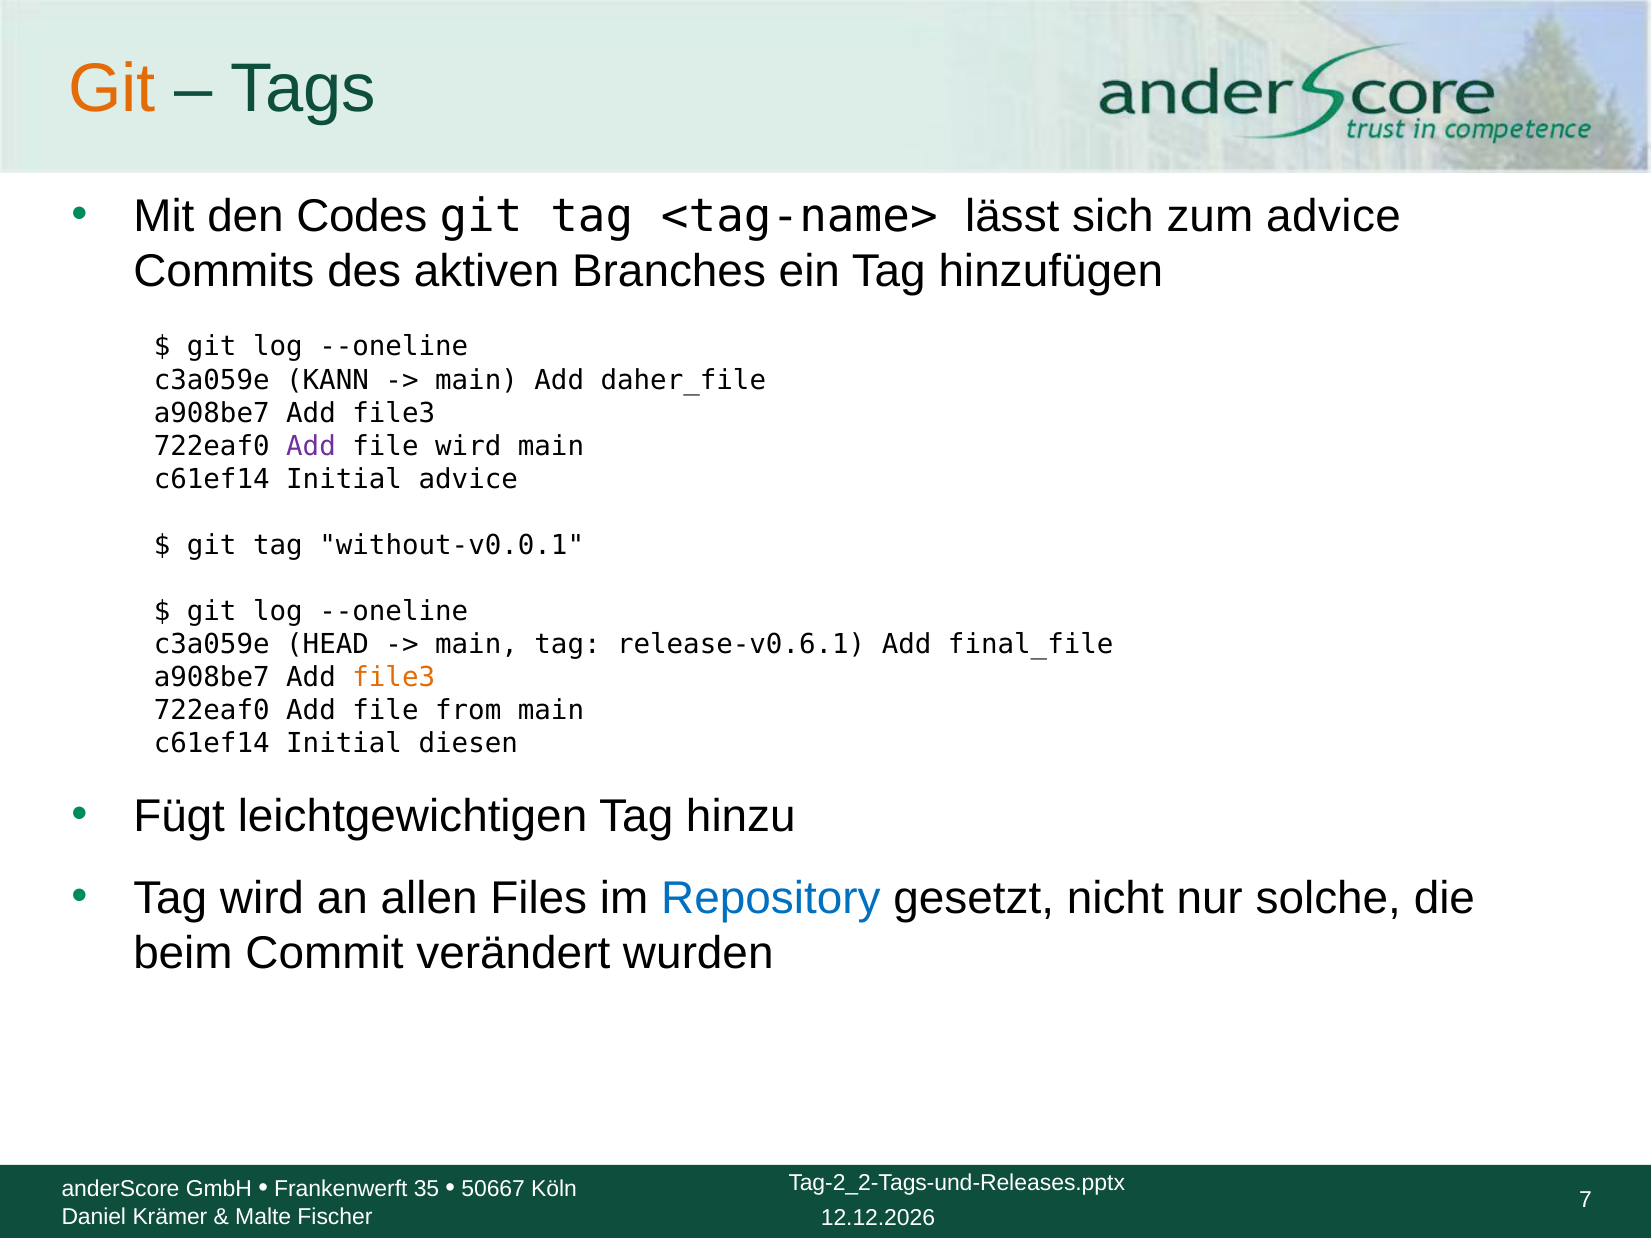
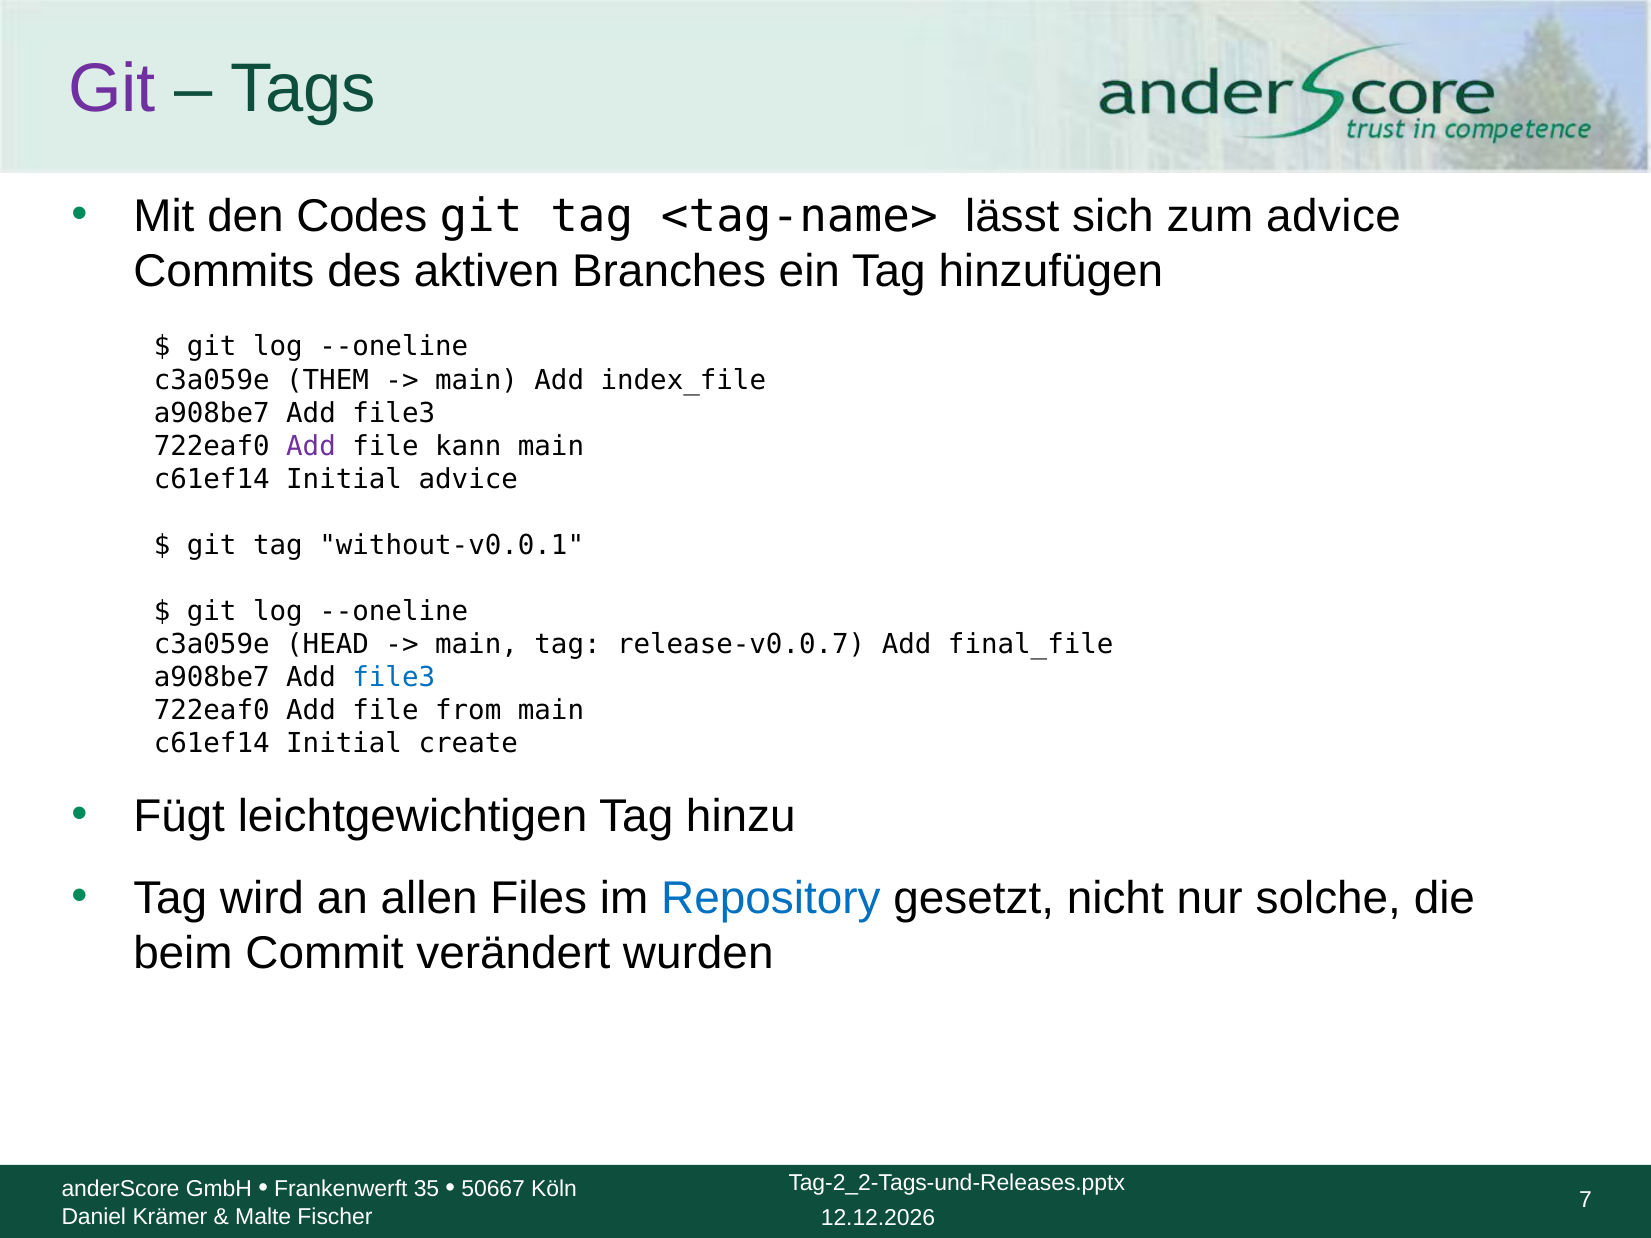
Git at (112, 89) colour: orange -> purple
KANN: KANN -> THEM
daher_file: daher_file -> index_file
file wird: wird -> kann
release-v0.6.1: release-v0.6.1 -> release-v0.0.7
file3 at (394, 677) colour: orange -> blue
diesen: diesen -> create
